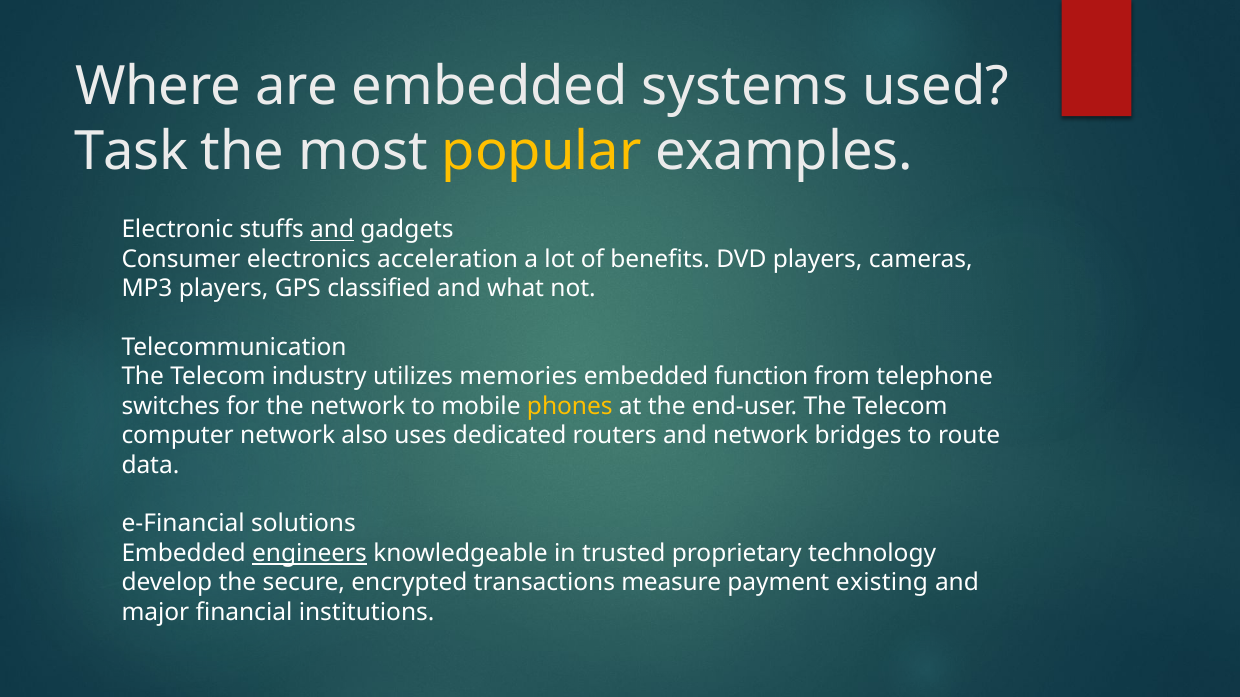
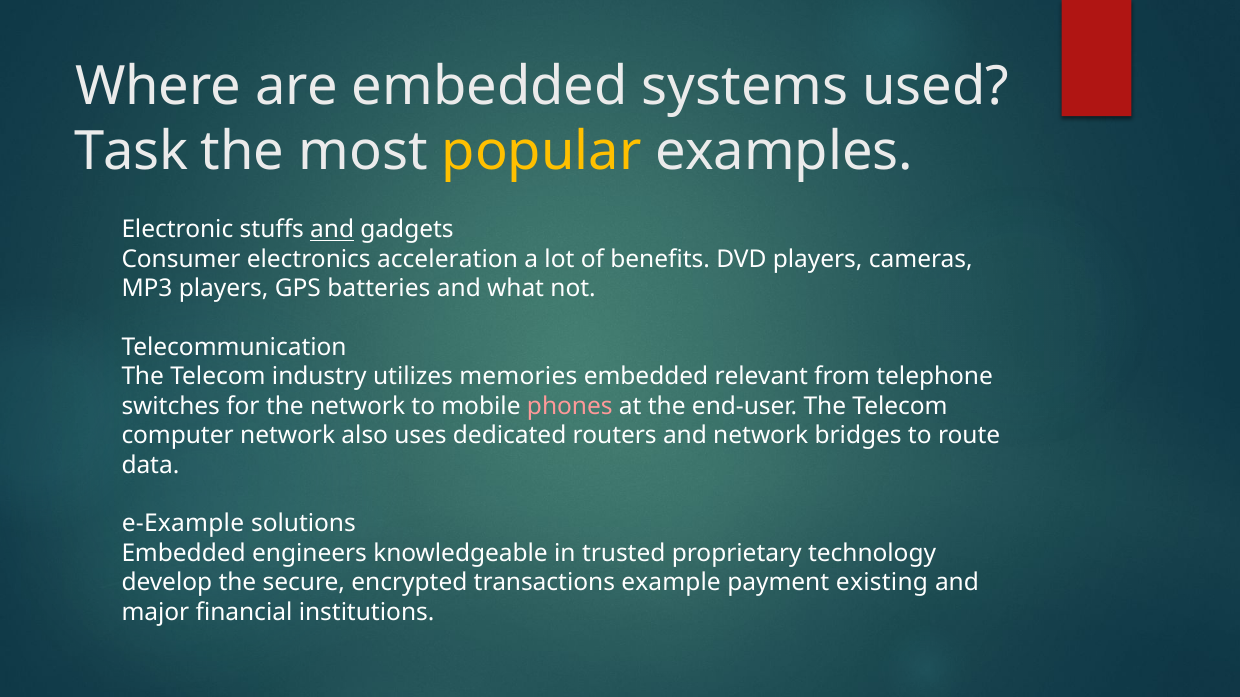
classified: classified -> batteries
function: function -> relevant
phones colour: yellow -> pink
e-Financial: e-Financial -> e-Example
engineers underline: present -> none
measure: measure -> example
